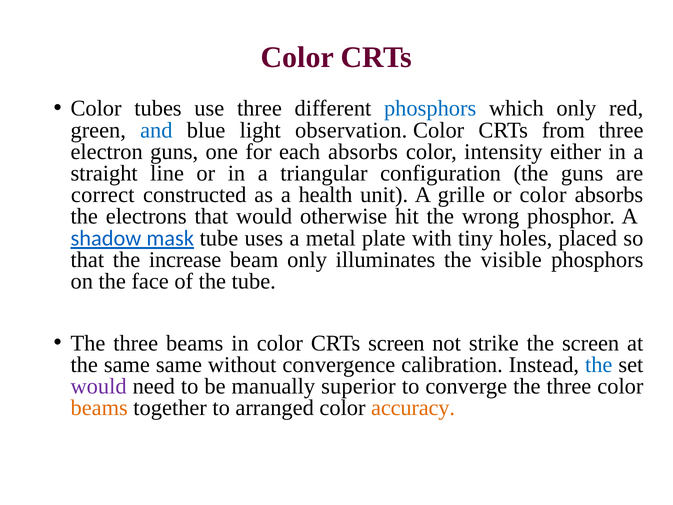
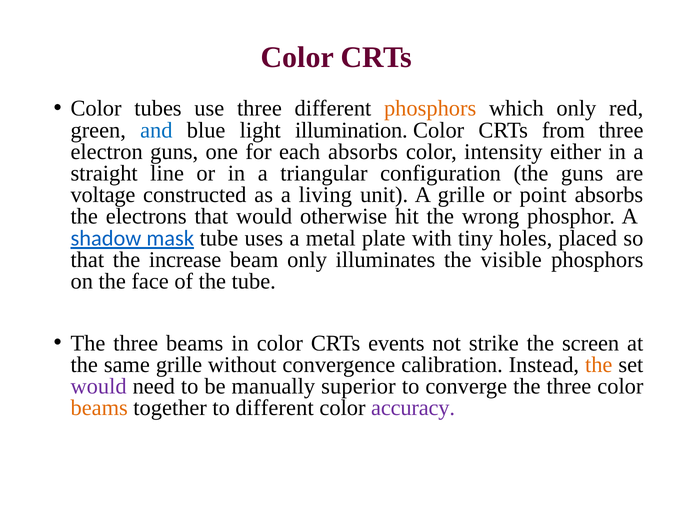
phosphors at (430, 109) colour: blue -> orange
observation: observation -> illumination
correct: correct -> voltage
health: health -> living
or color: color -> point
CRTs screen: screen -> events
same same: same -> grille
the at (599, 364) colour: blue -> orange
to arranged: arranged -> different
accuracy colour: orange -> purple
